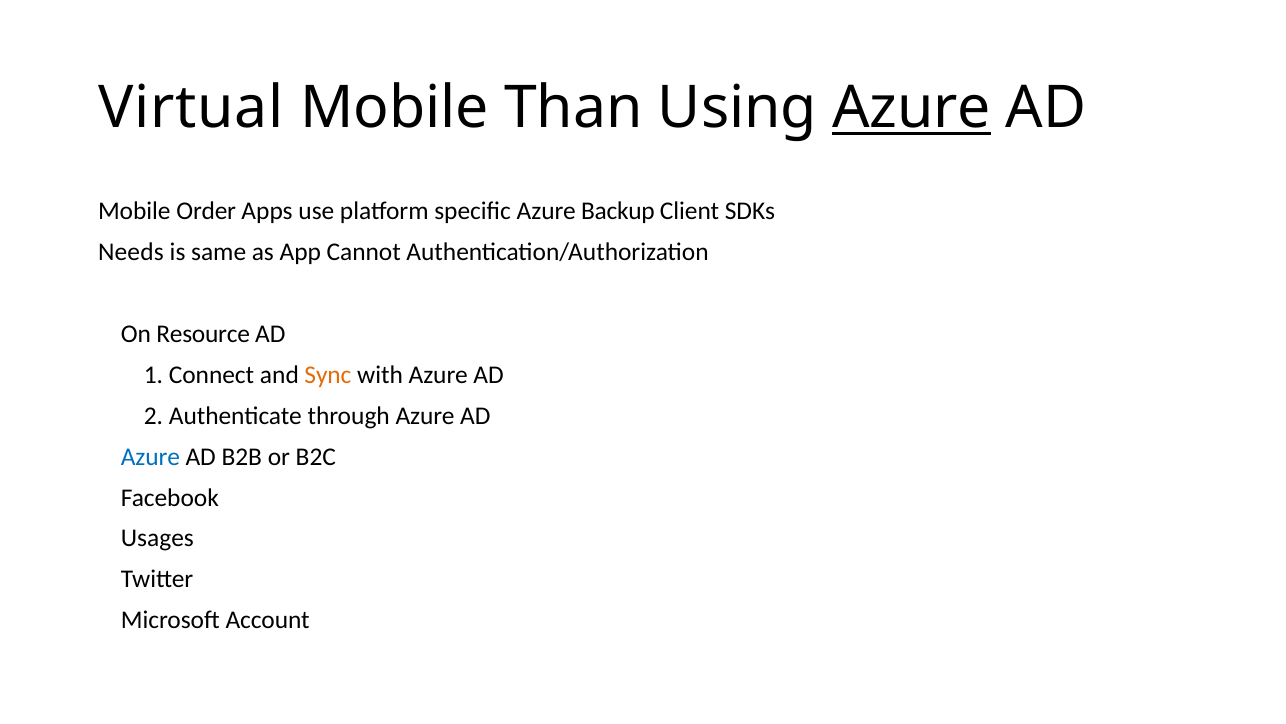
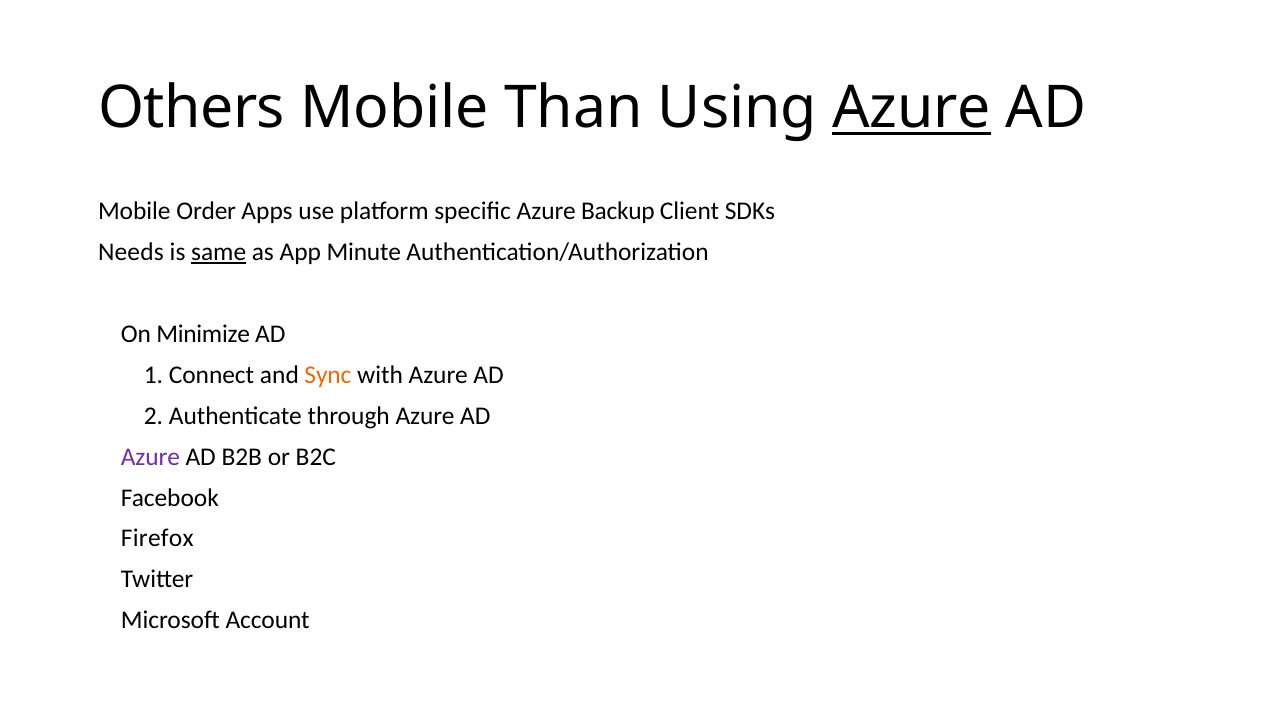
Virtual: Virtual -> Others
same underline: none -> present
Cannot: Cannot -> Minute
Resource: Resource -> Minimize
Azure at (150, 456) colour: blue -> purple
Usages: Usages -> Firefox
